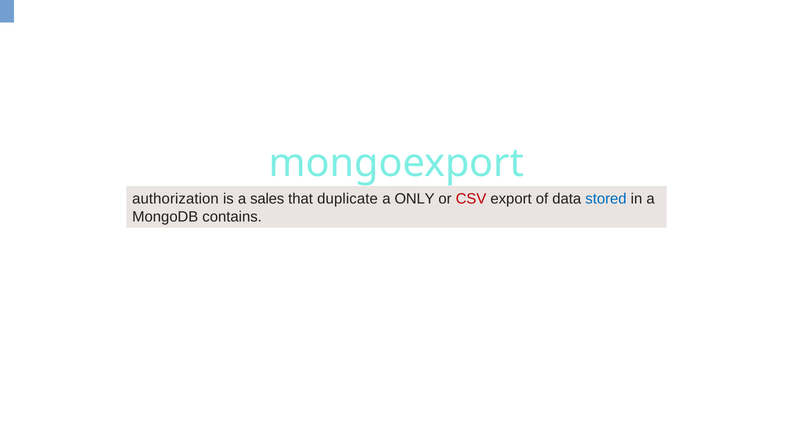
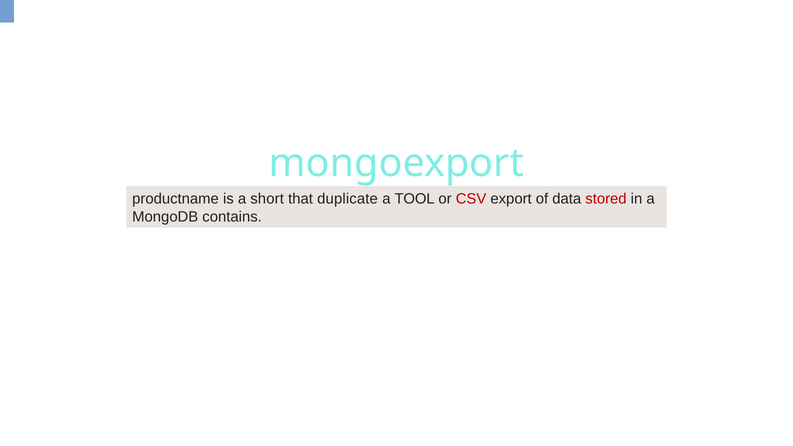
authorization: authorization -> productname
sales: sales -> short
ONLY: ONLY -> TOOL
stored colour: blue -> red
